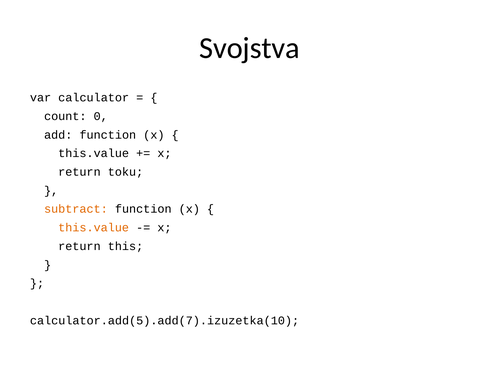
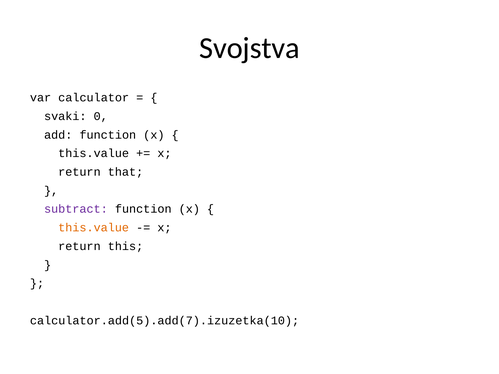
count: count -> svaki
toku: toku -> that
subtract colour: orange -> purple
